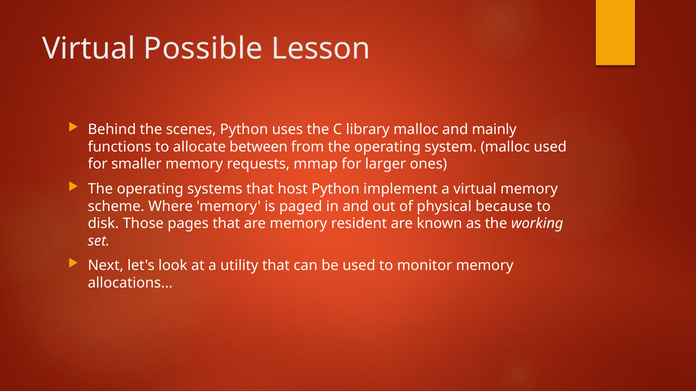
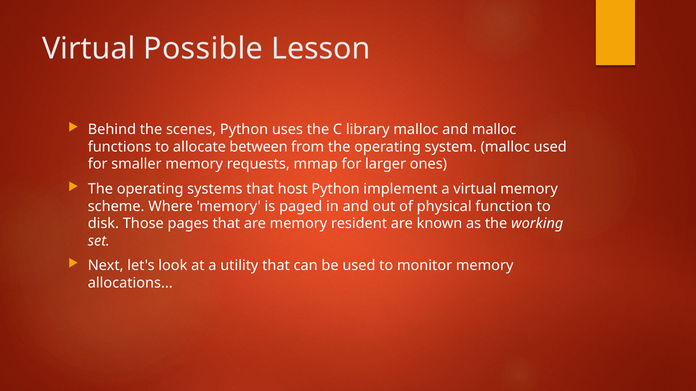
and mainly: mainly -> malloc
because: because -> function
